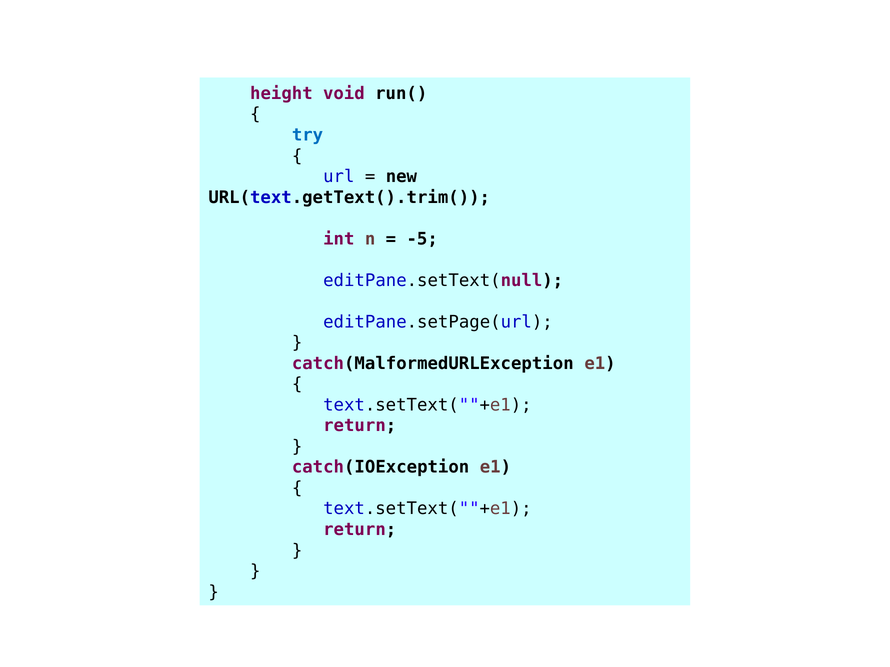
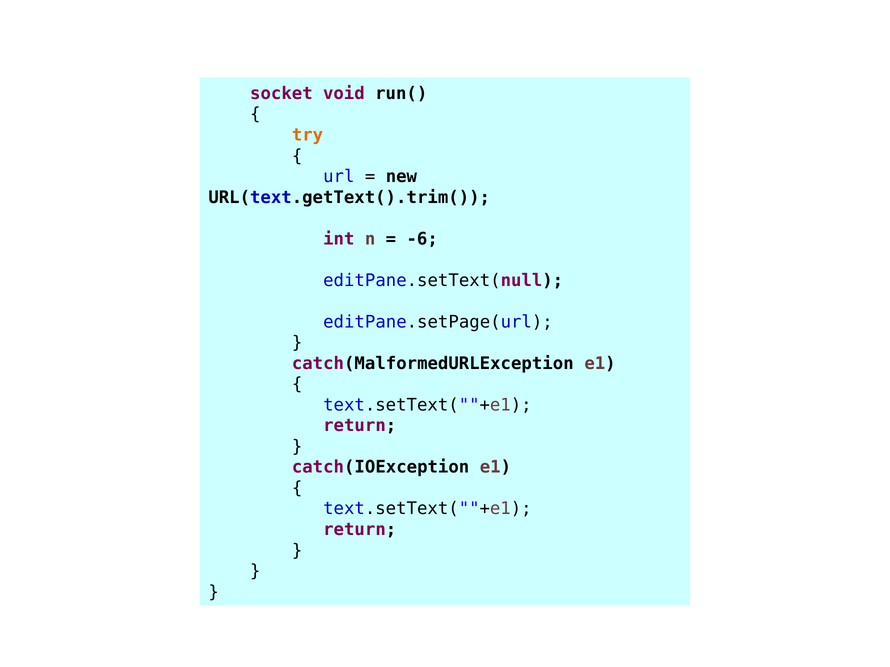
height: height -> socket
try colour: blue -> orange
-5: -5 -> -6
